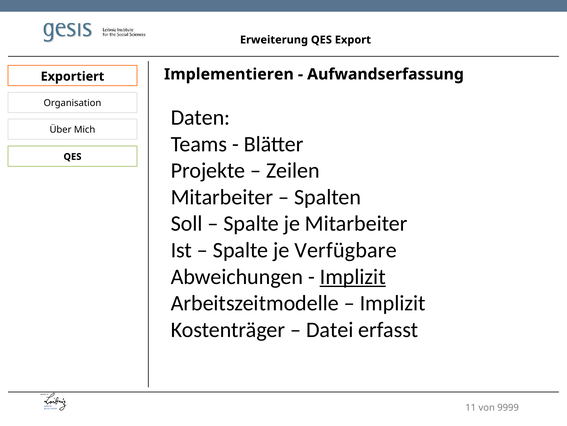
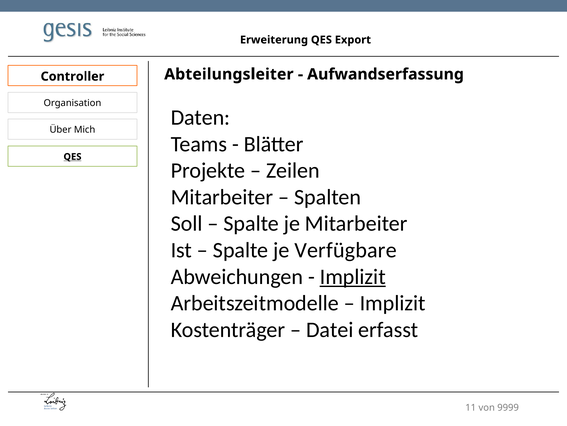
Implementieren: Implementieren -> Abteilungsleiter
Exportiert: Exportiert -> Controller
QES at (72, 156) underline: none -> present
